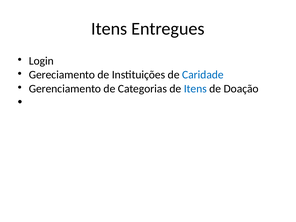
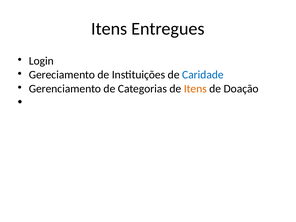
Itens at (195, 89) colour: blue -> orange
